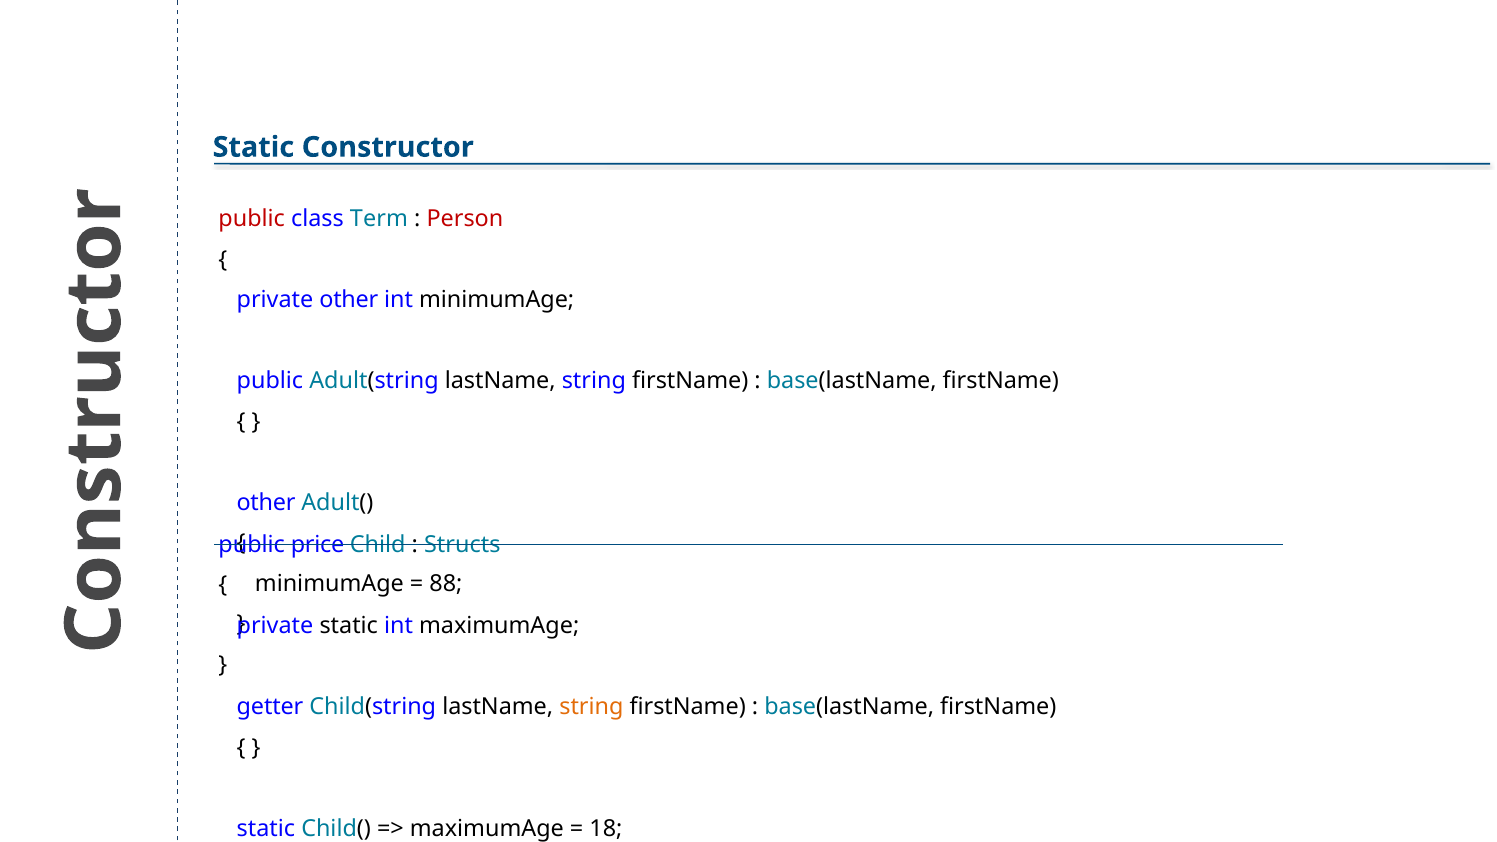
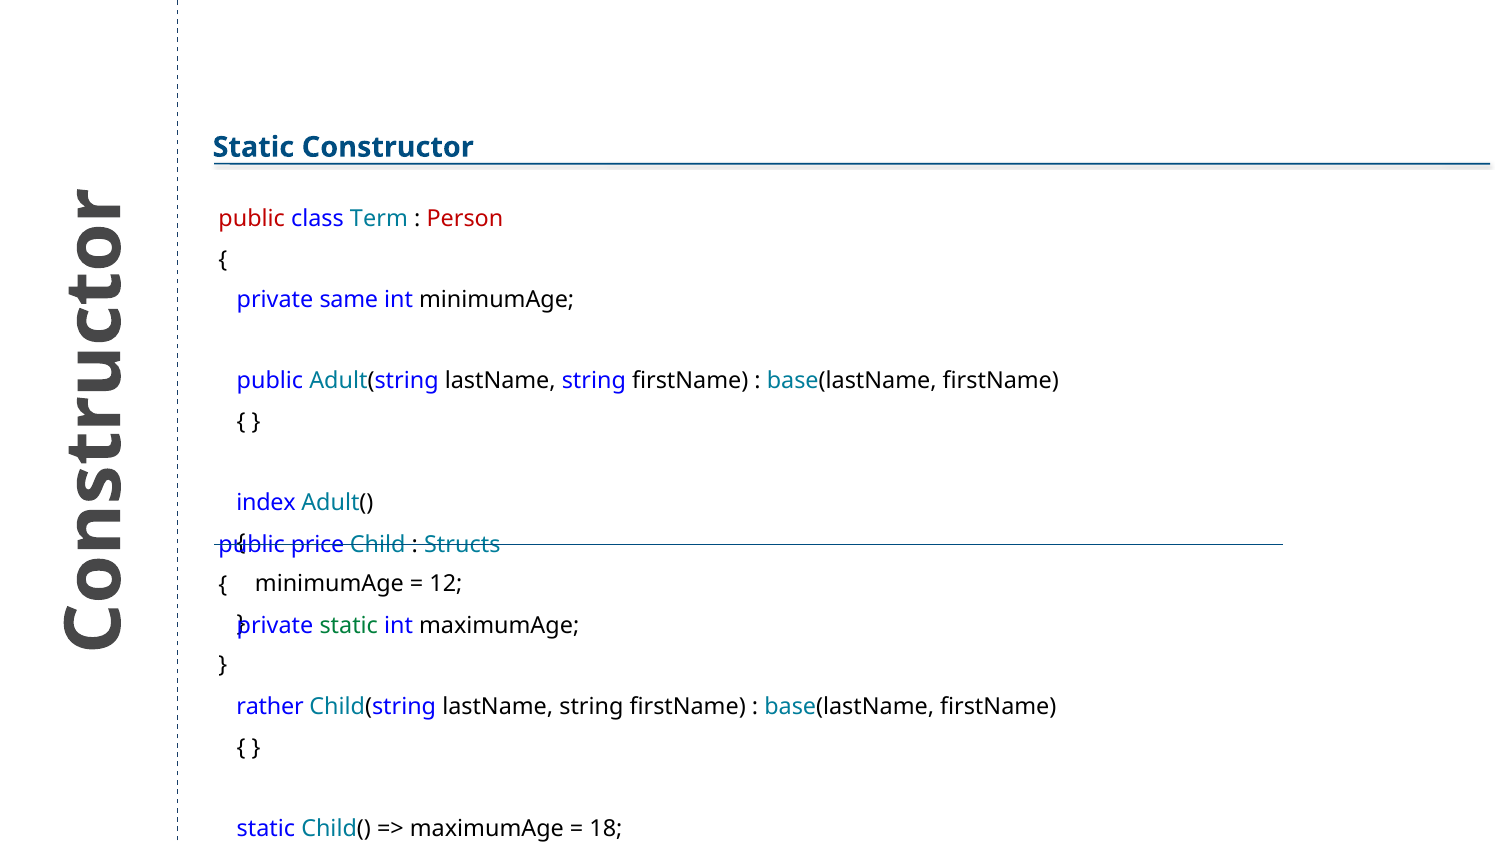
private other: other -> same
other at (266, 503): other -> index
88: 88 -> 12
static at (349, 626) colour: black -> green
getter: getter -> rather
string at (591, 707) colour: orange -> black
